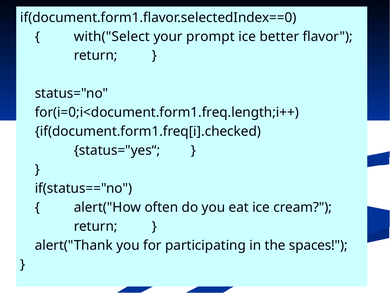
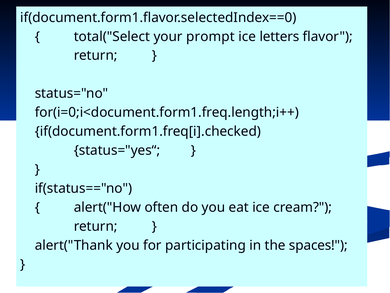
with("Select: with("Select -> total("Select
better: better -> letters
